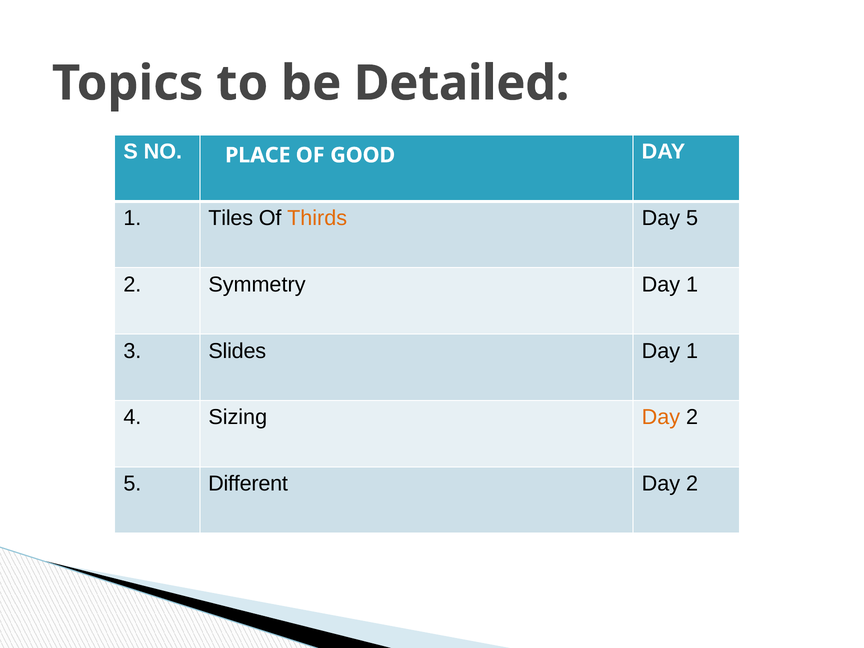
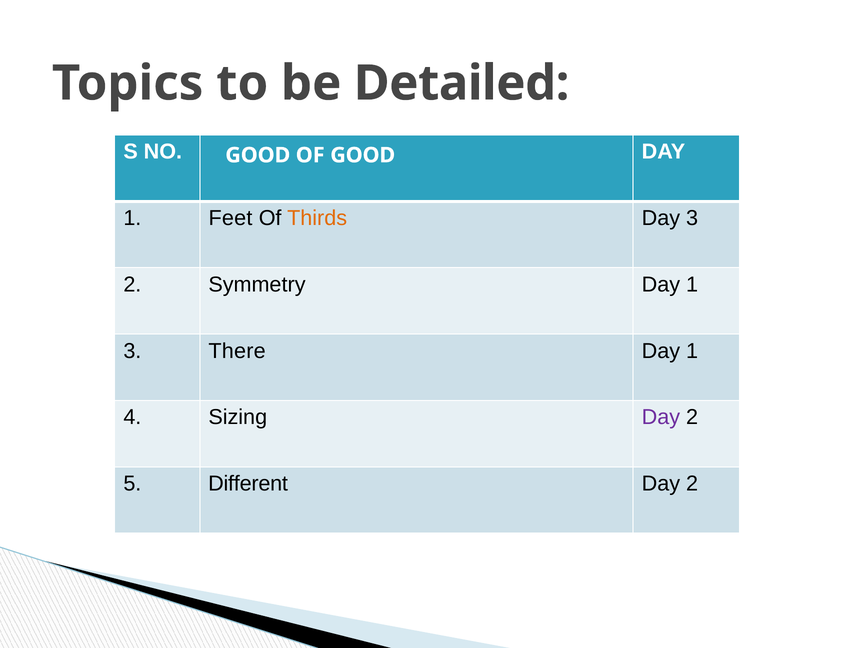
NO PLACE: PLACE -> GOOD
Tiles: Tiles -> Feet
Day 5: 5 -> 3
Slides: Slides -> There
Day at (661, 417) colour: orange -> purple
